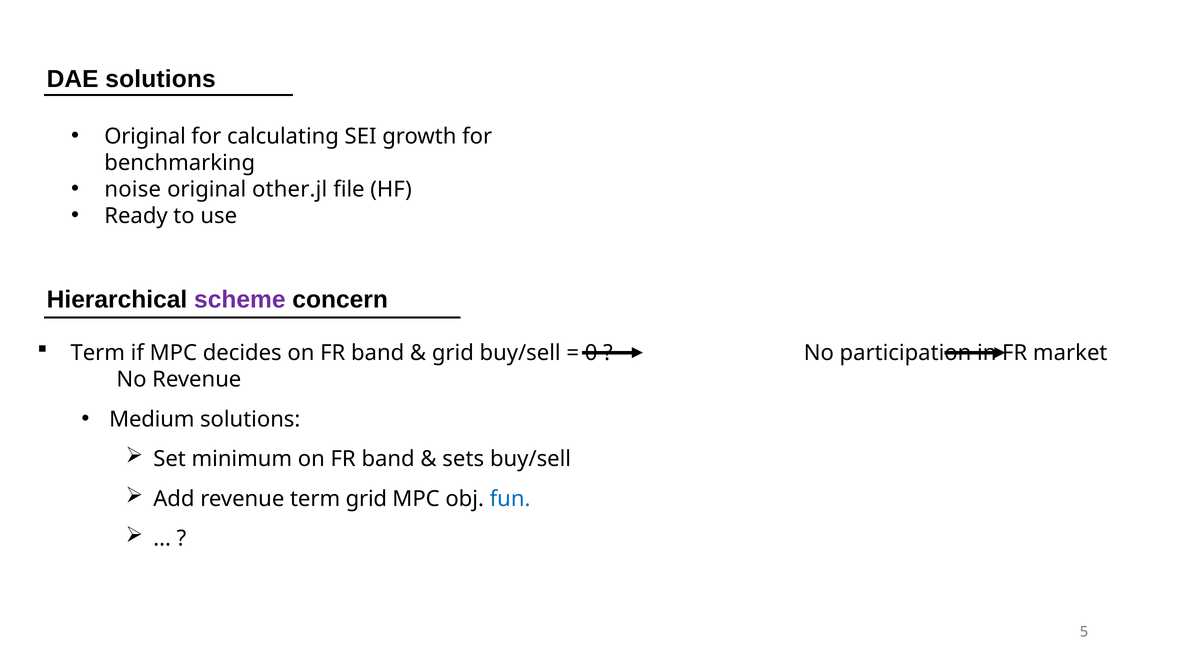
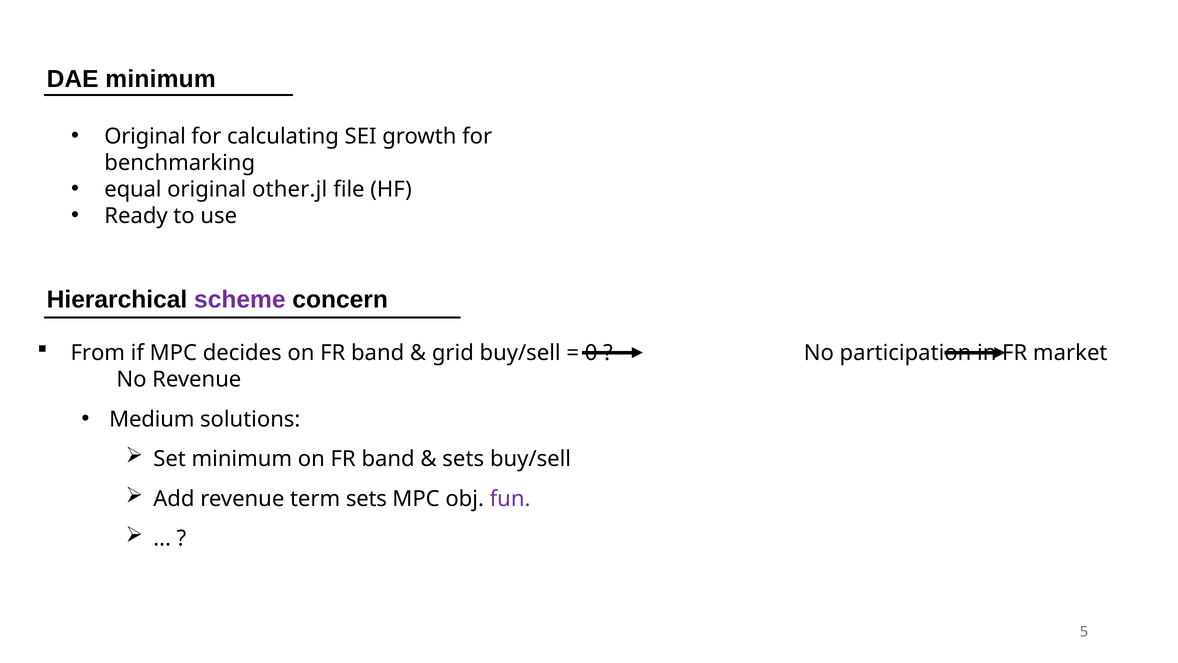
DAE solutions: solutions -> minimum
noise: noise -> equal
Term at (98, 353): Term -> From
term grid: grid -> sets
fun colour: blue -> purple
